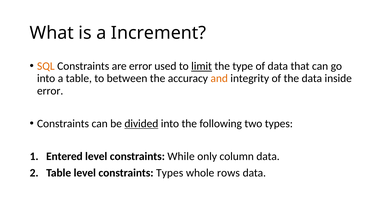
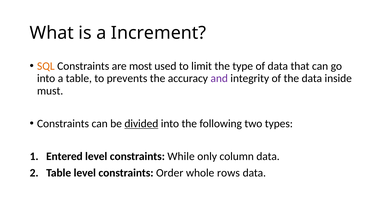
are error: error -> most
limit underline: present -> none
between: between -> prevents
and colour: orange -> purple
error at (50, 91): error -> must
constraints Types: Types -> Order
